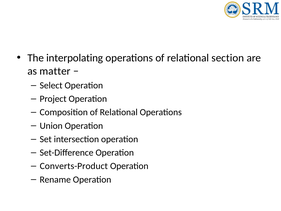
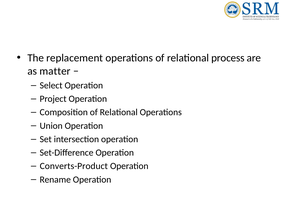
interpolating: interpolating -> replacement
section: section -> process
